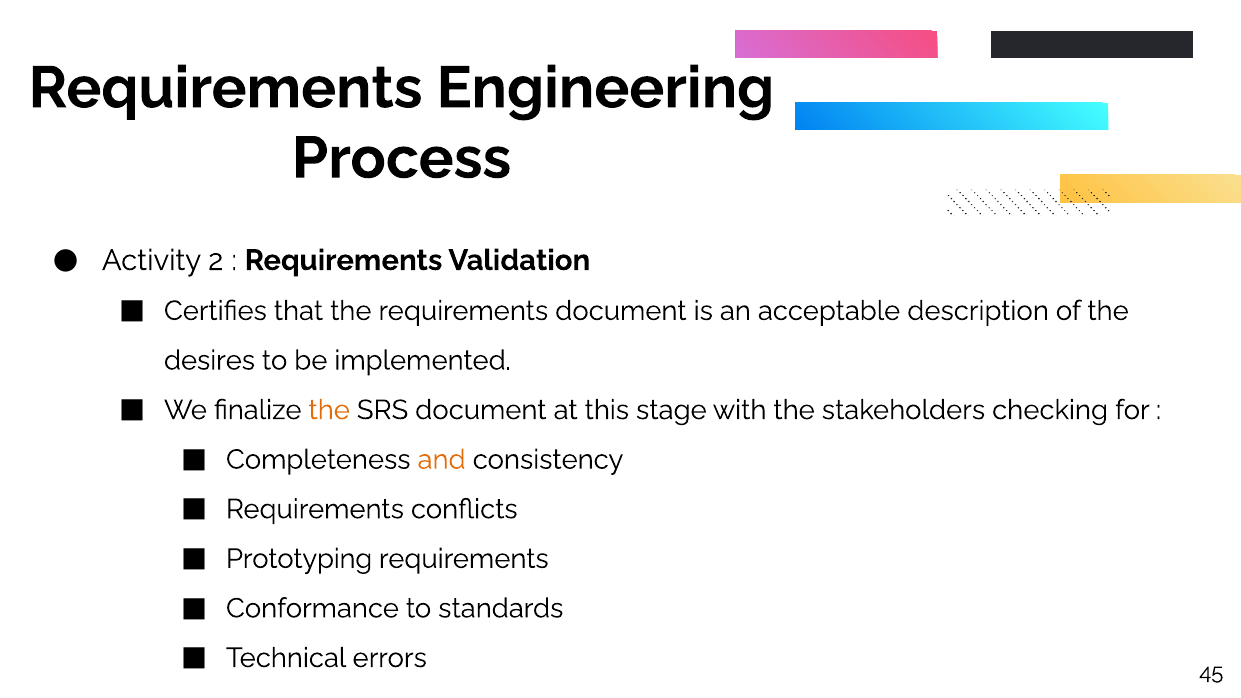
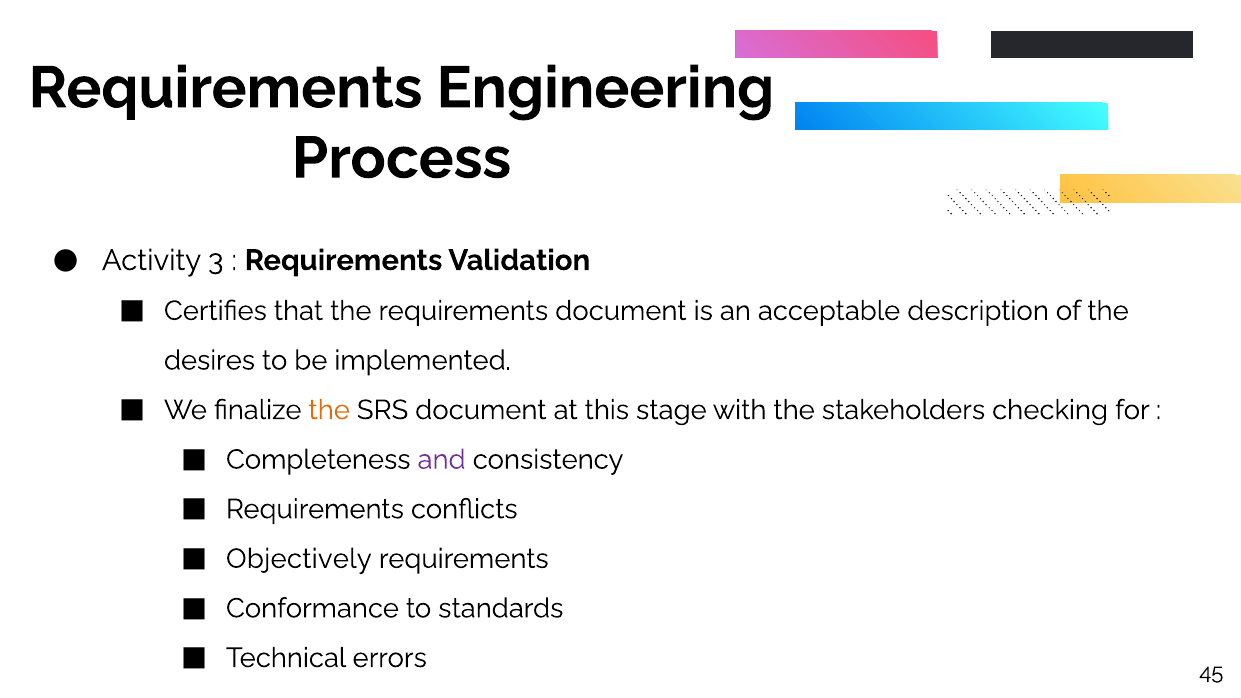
2: 2 -> 3
and colour: orange -> purple
Prototyping: Prototyping -> Objectively
